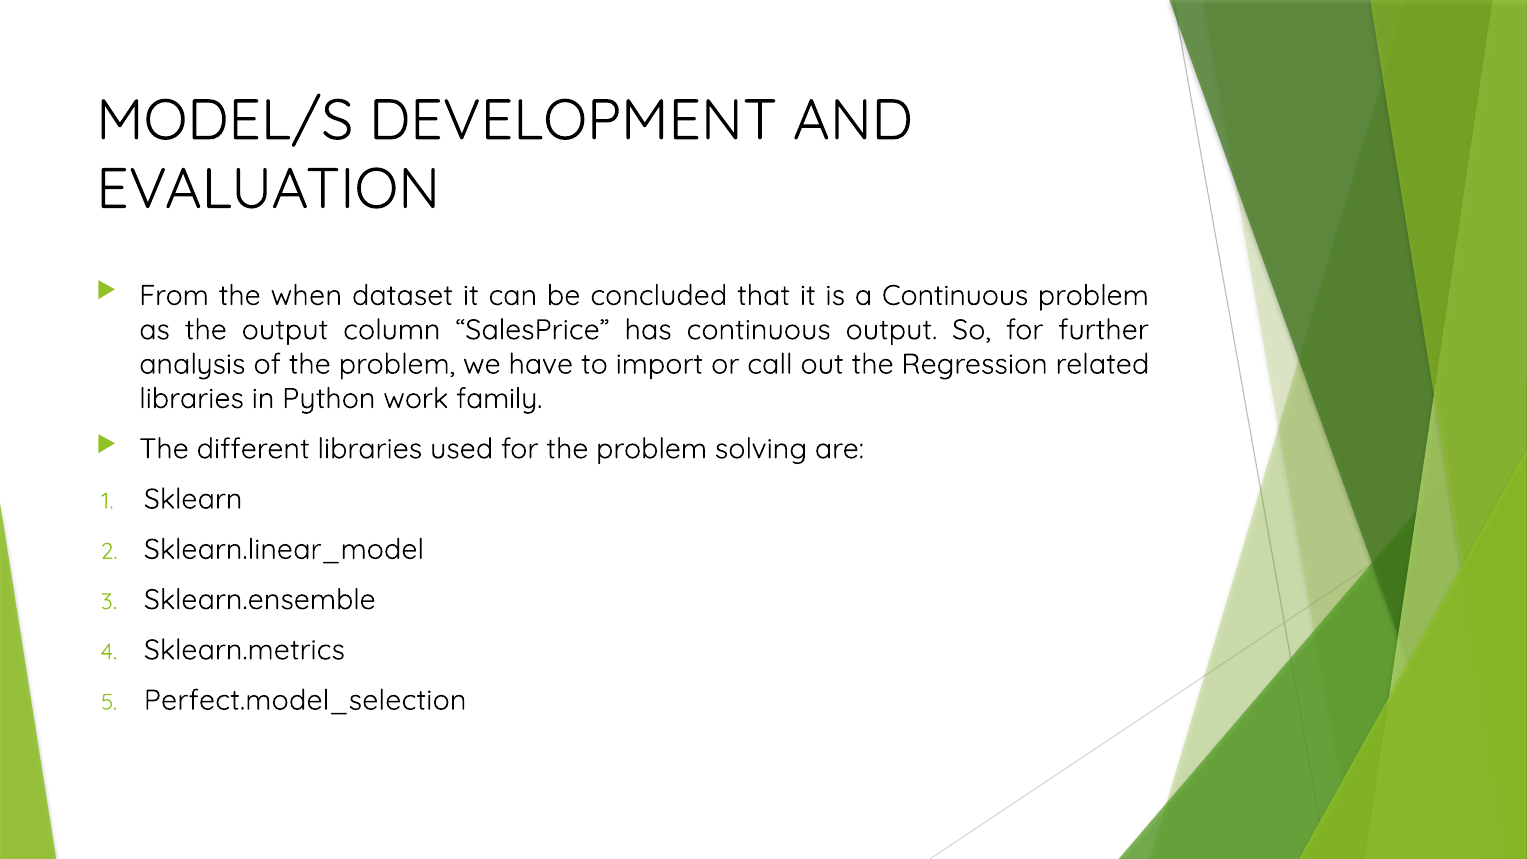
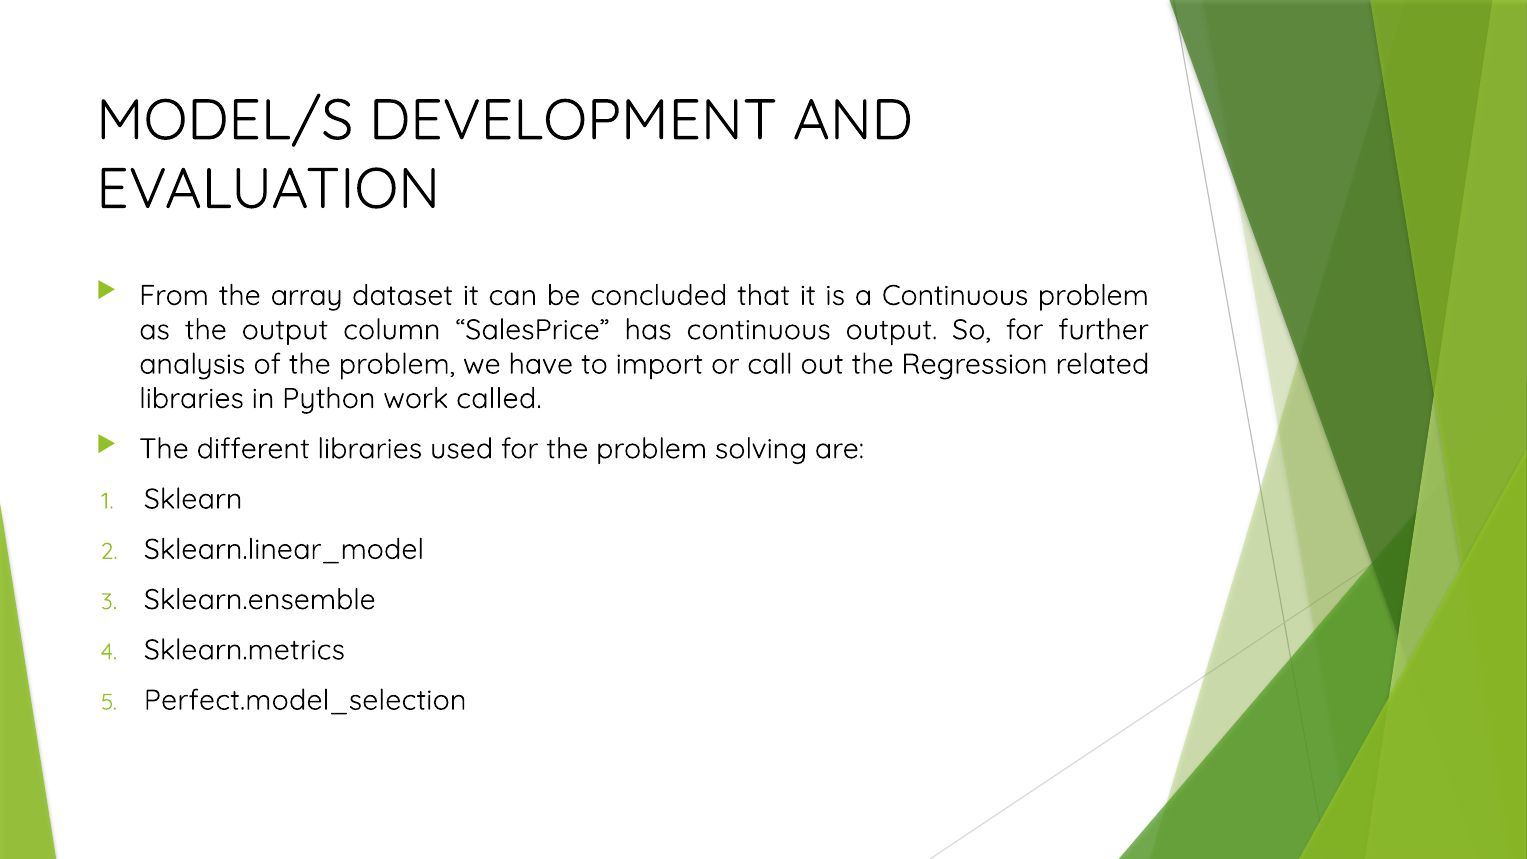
when: when -> array
family: family -> called
